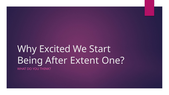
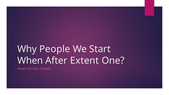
Excited: Excited -> People
Being: Being -> When
